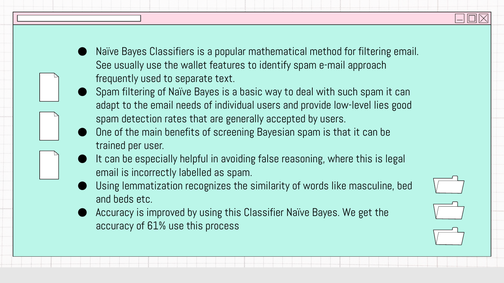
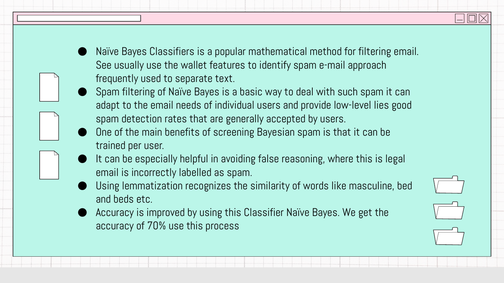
61%: 61% -> 70%
